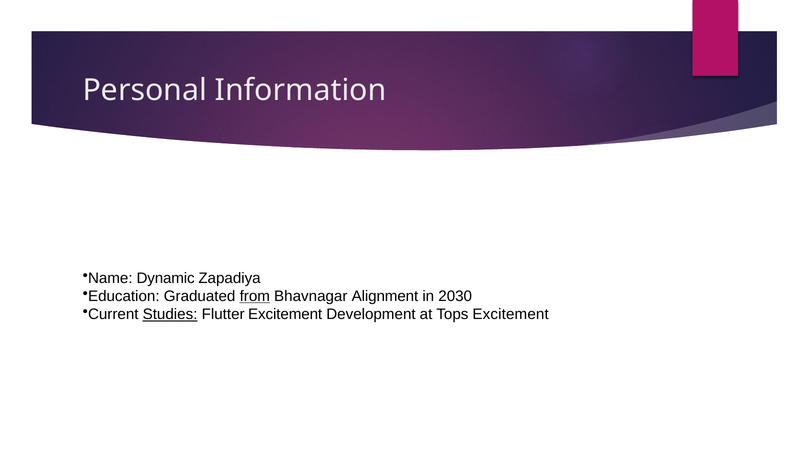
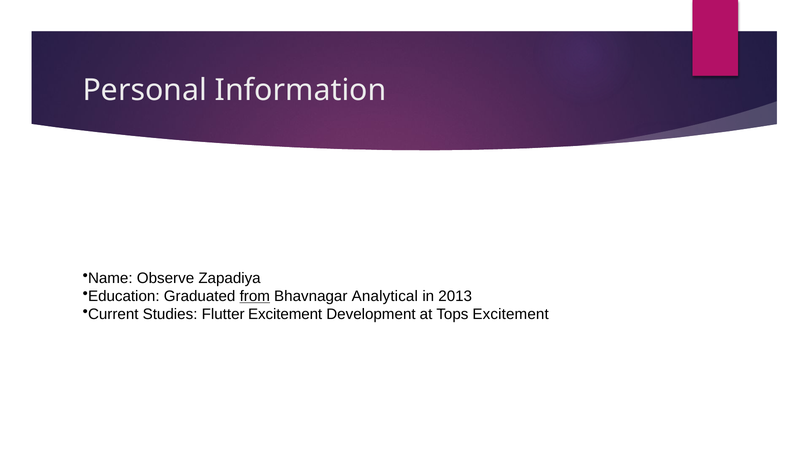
Dynamic: Dynamic -> Observe
Alignment: Alignment -> Analytical
2030: 2030 -> 2013
Studies underline: present -> none
